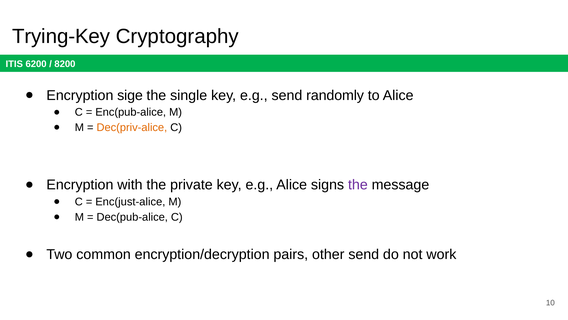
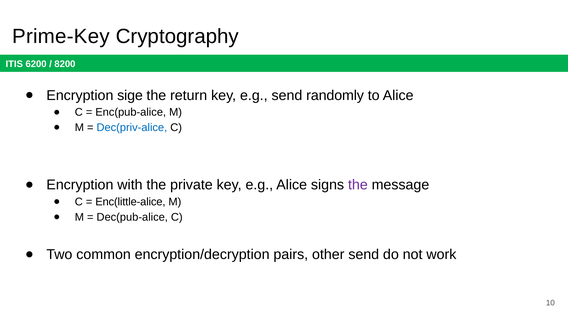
Trying-Key: Trying-Key -> Prime-Key
single: single -> return
Dec(priv-alice colour: orange -> blue
Enc(just-alice: Enc(just-alice -> Enc(little-alice
